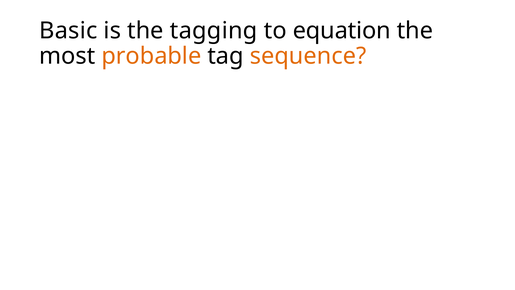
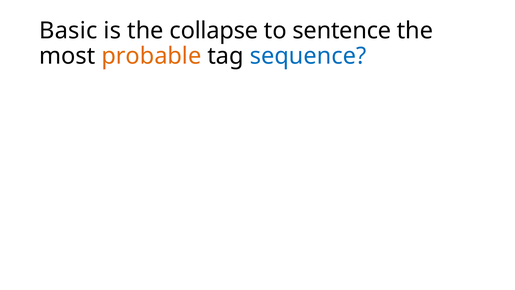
tagging: tagging -> collapse
equation: equation -> sentence
sequence colour: orange -> blue
